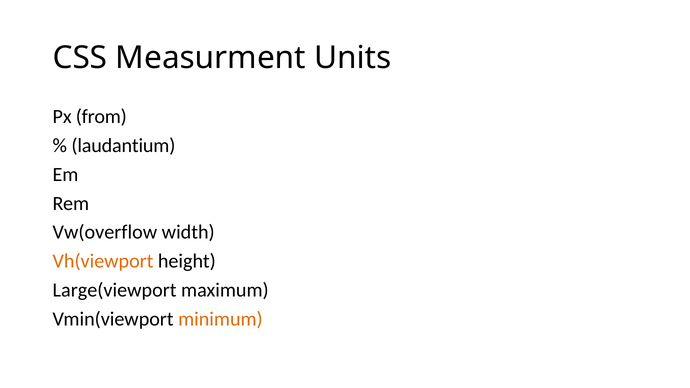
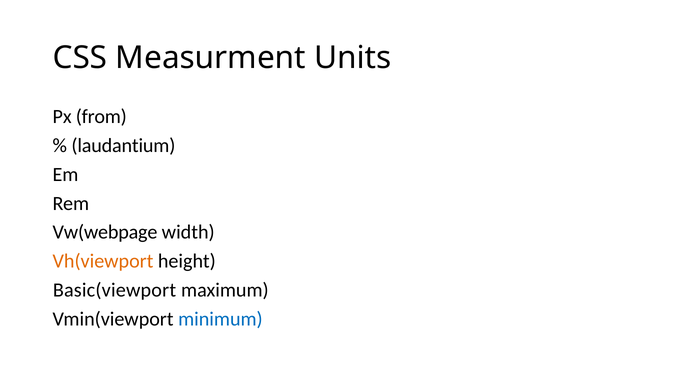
Vw(overflow: Vw(overflow -> Vw(webpage
Large(viewport: Large(viewport -> Basic(viewport
minimum colour: orange -> blue
